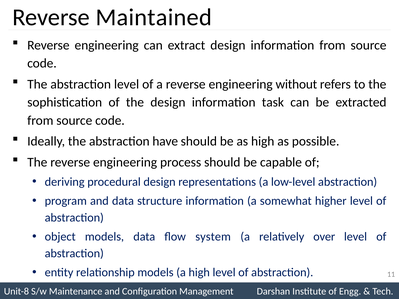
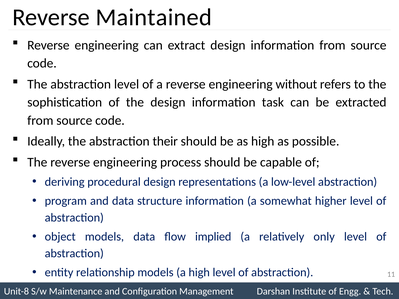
have: have -> their
system: system -> implied
over: over -> only
